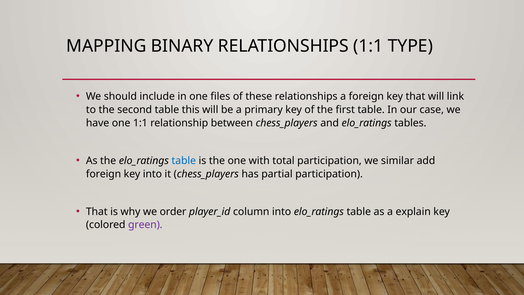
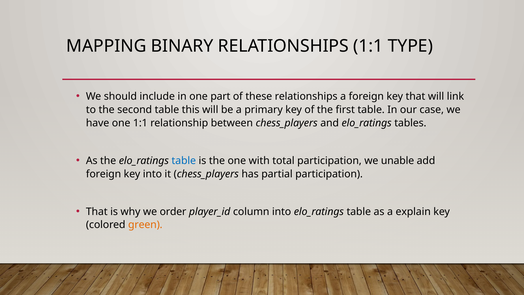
files: files -> part
similar: similar -> unable
green colour: purple -> orange
